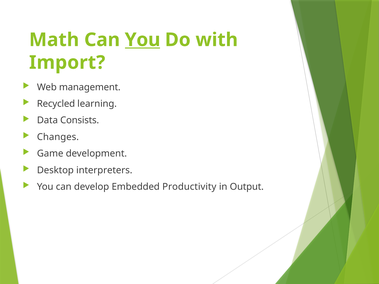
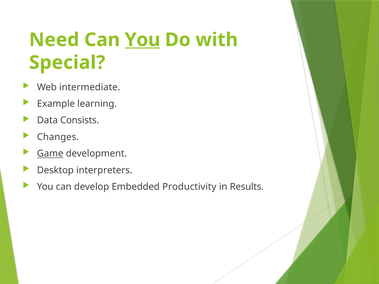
Math: Math -> Need
Import: Import -> Special
management: management -> intermediate
Recycled: Recycled -> Example
Game underline: none -> present
Output: Output -> Results
